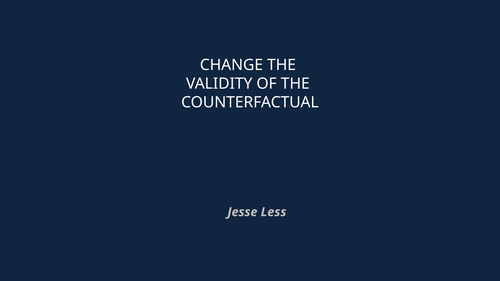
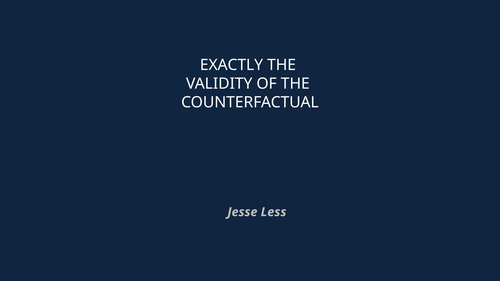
CHANGE: CHANGE -> EXACTLY
